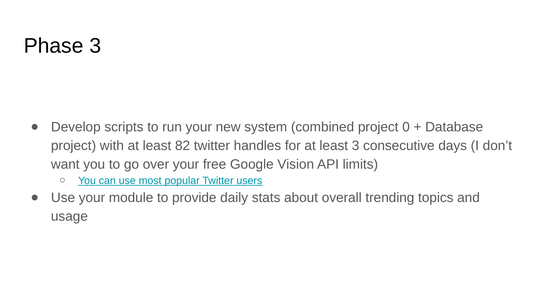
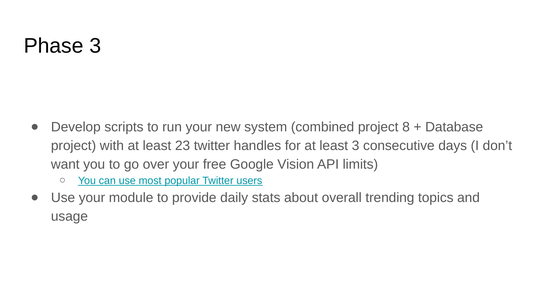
0: 0 -> 8
82: 82 -> 23
